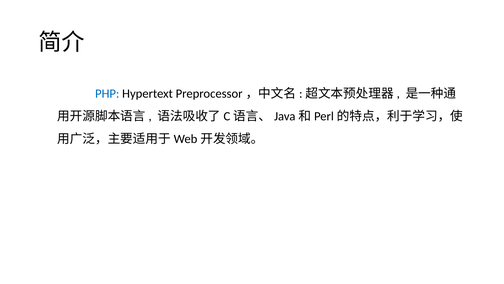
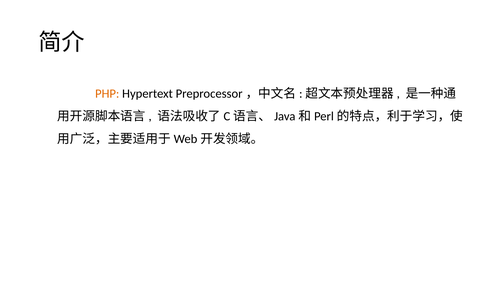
PHP colour: blue -> orange
